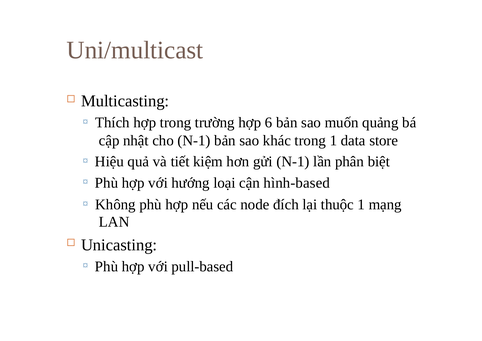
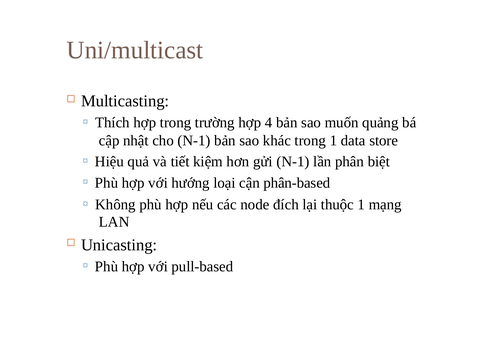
6: 6 -> 4
hình-based: hình-based -> phân-based
